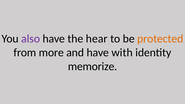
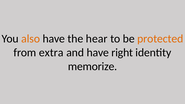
also colour: purple -> orange
more: more -> extra
with: with -> right
